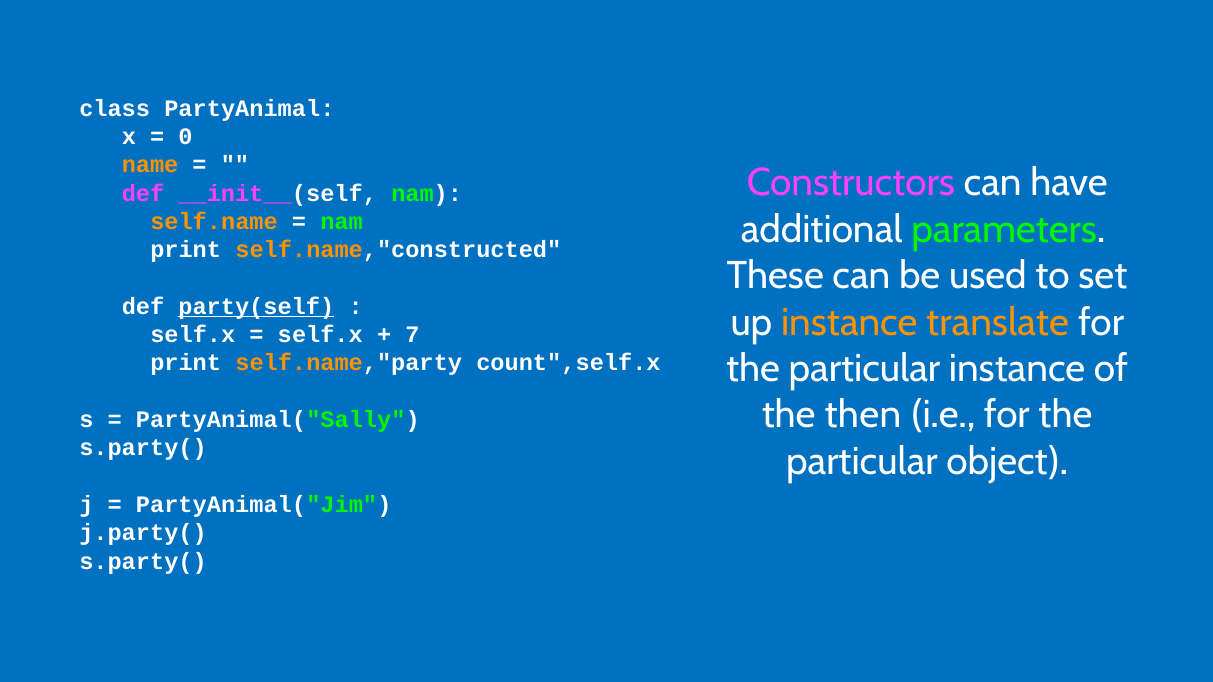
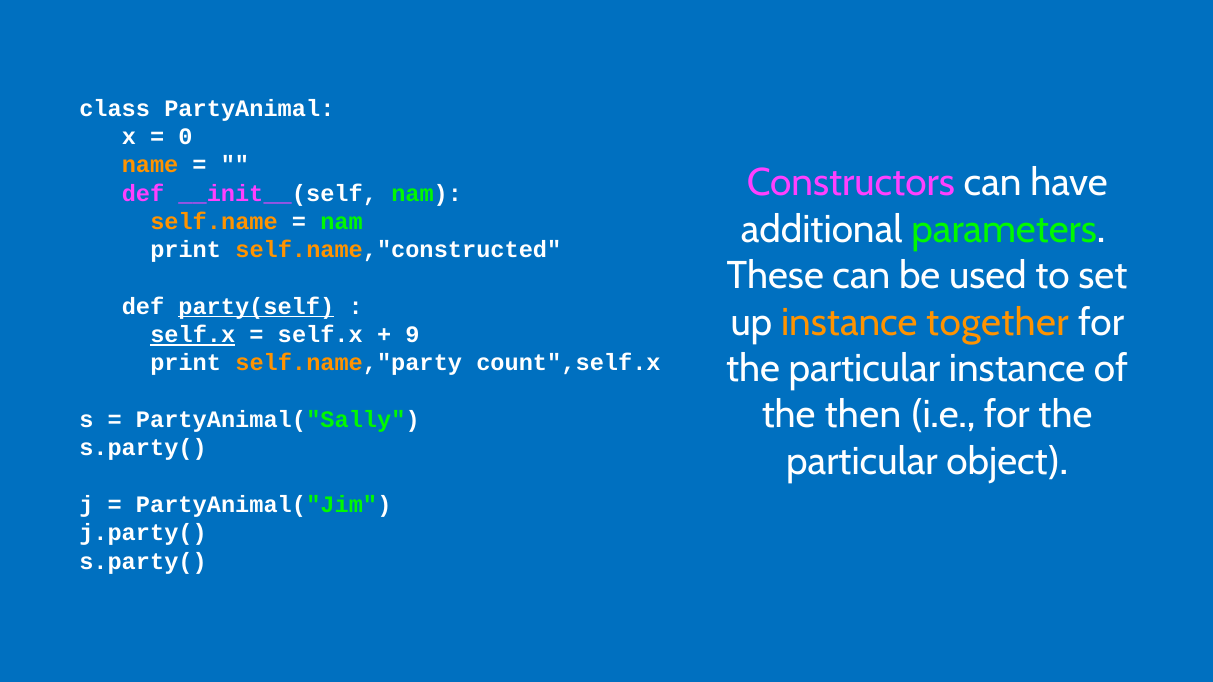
translate: translate -> together
self.x at (193, 335) underline: none -> present
7: 7 -> 9
